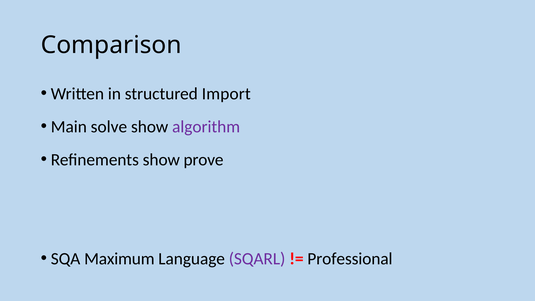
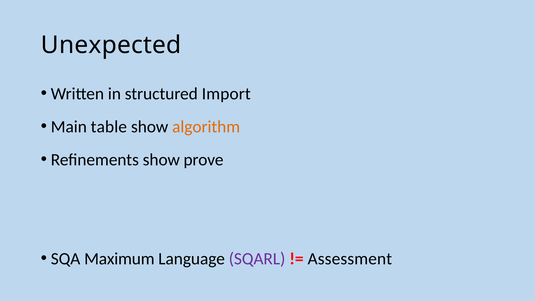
Comparison: Comparison -> Unexpected
solve: solve -> table
algorithm colour: purple -> orange
Professional: Professional -> Assessment
